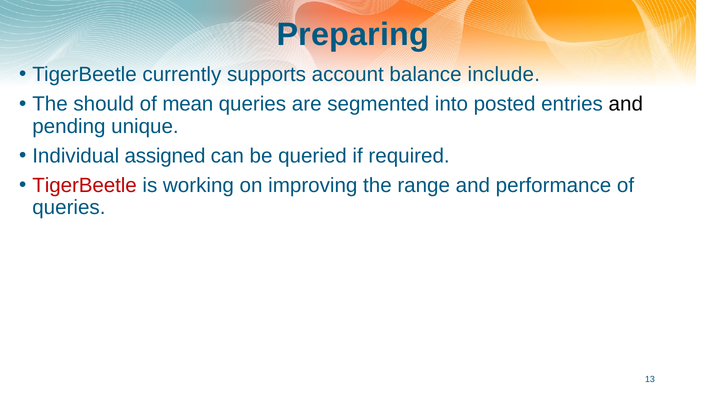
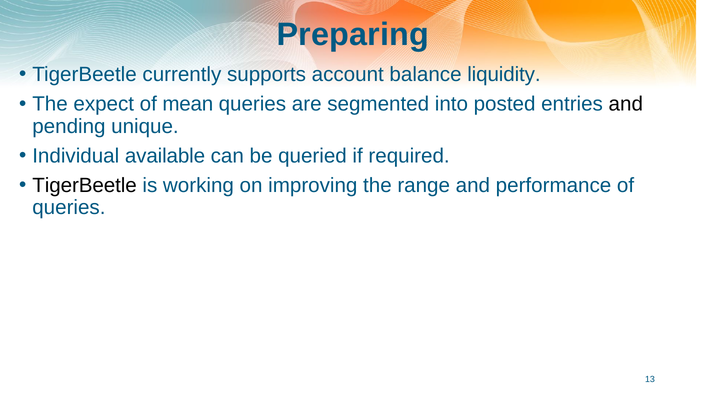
include: include -> liquidity
should: should -> expect
assigned: assigned -> available
TigerBeetle at (85, 185) colour: red -> black
